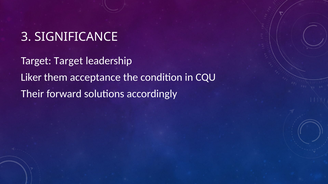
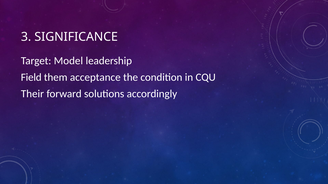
Target Target: Target -> Model
Liker: Liker -> Field
